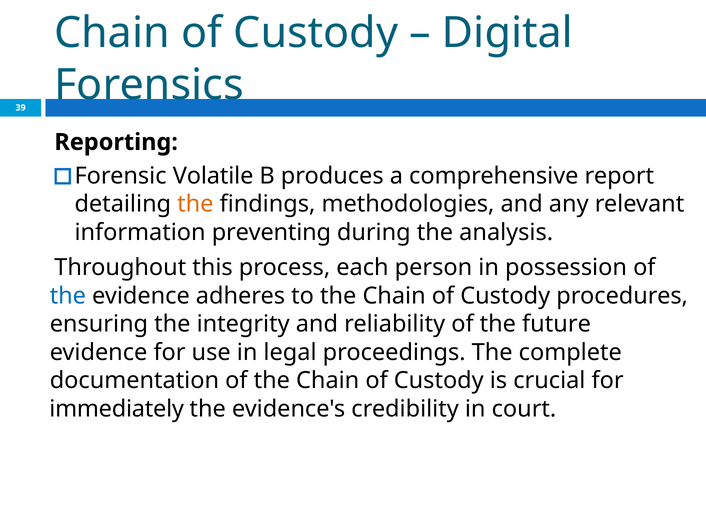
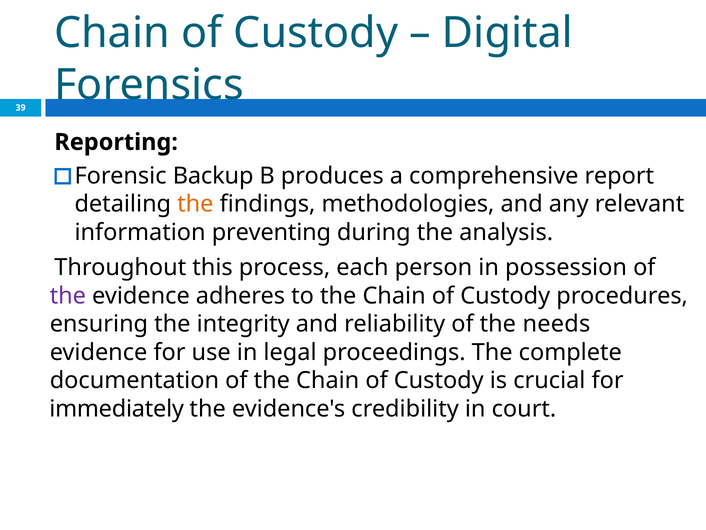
Volatile: Volatile -> Backup
the at (68, 295) colour: blue -> purple
future: future -> needs
